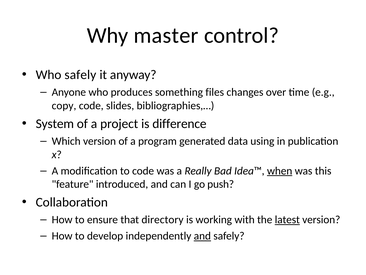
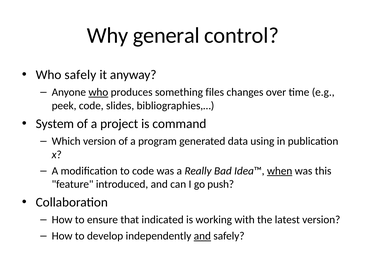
master: master -> general
who at (98, 92) underline: none -> present
copy: copy -> peek
difference: difference -> command
directory: directory -> indicated
latest underline: present -> none
